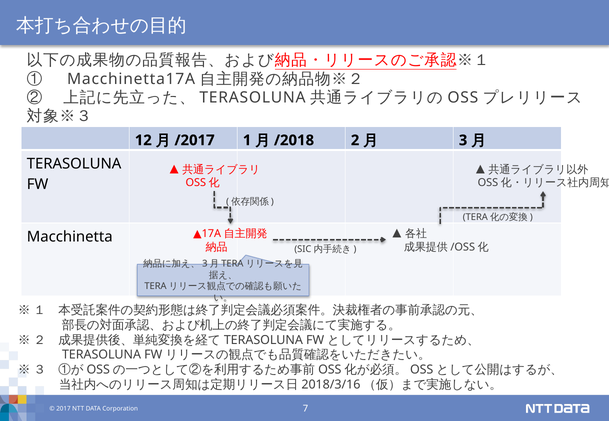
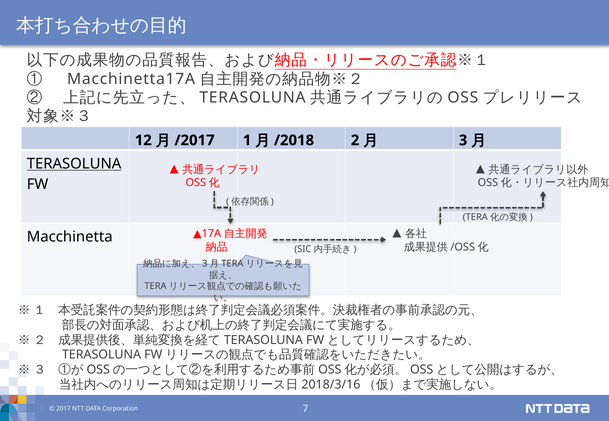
TERASOLUNA at (74, 164) underline: none -> present
